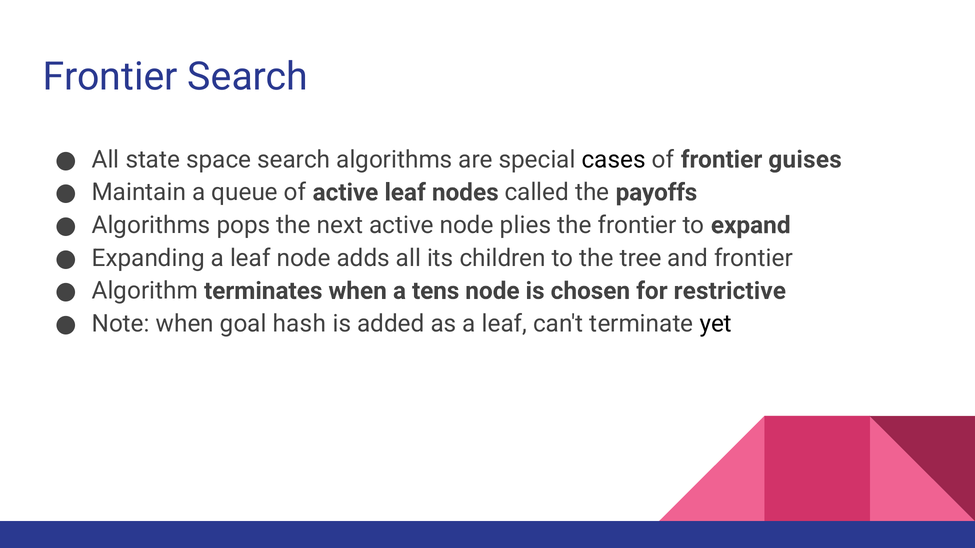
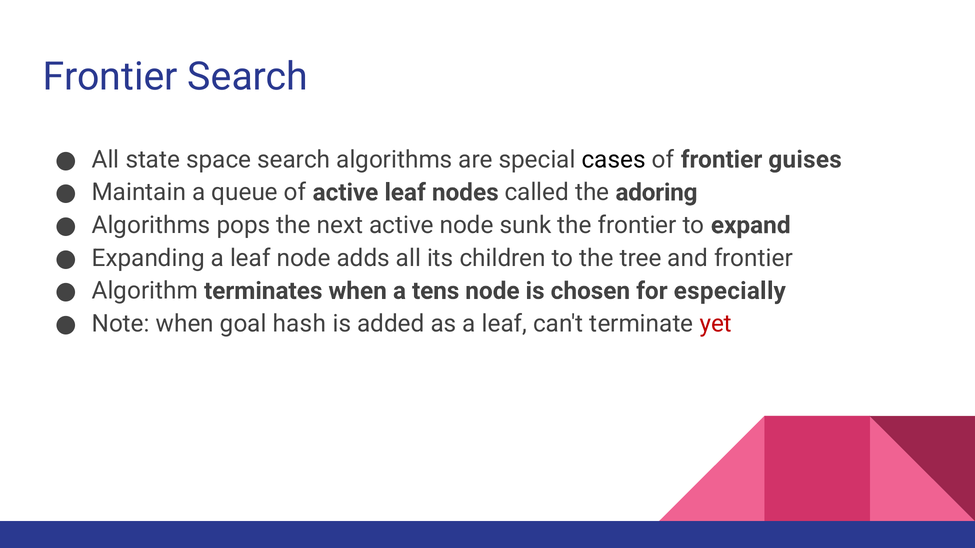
payoffs: payoffs -> adoring
plies: plies -> sunk
restrictive: restrictive -> especially
yet colour: black -> red
